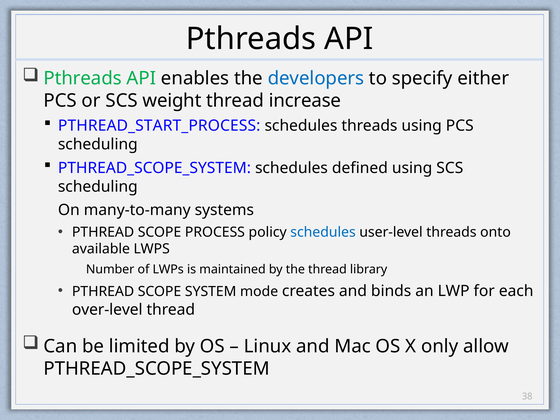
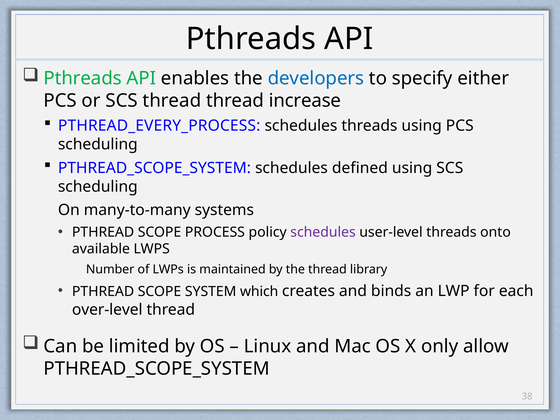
SCS weight: weight -> thread
PTHREAD_START_PROCESS: PTHREAD_START_PROCESS -> PTHREAD_EVERY_PROCESS
schedules at (323, 232) colour: blue -> purple
mode: mode -> which
